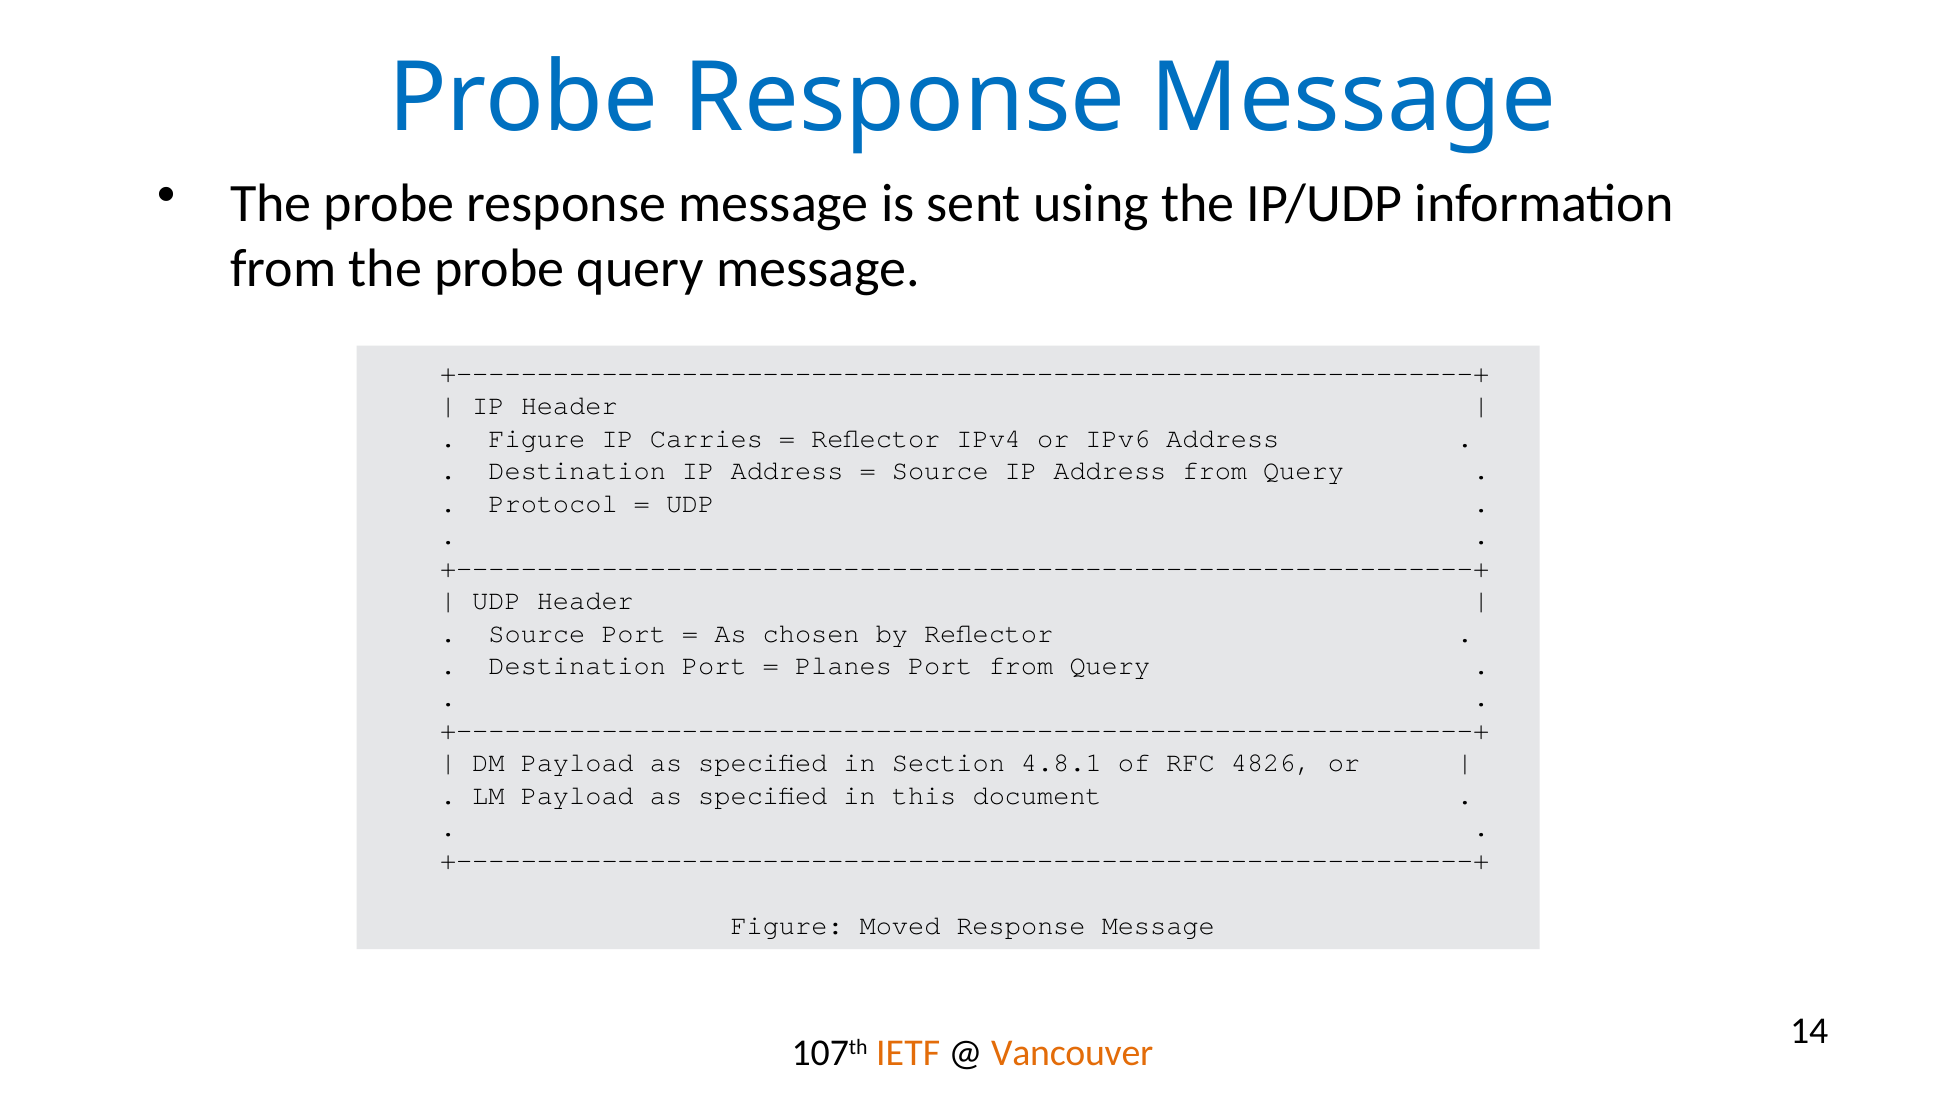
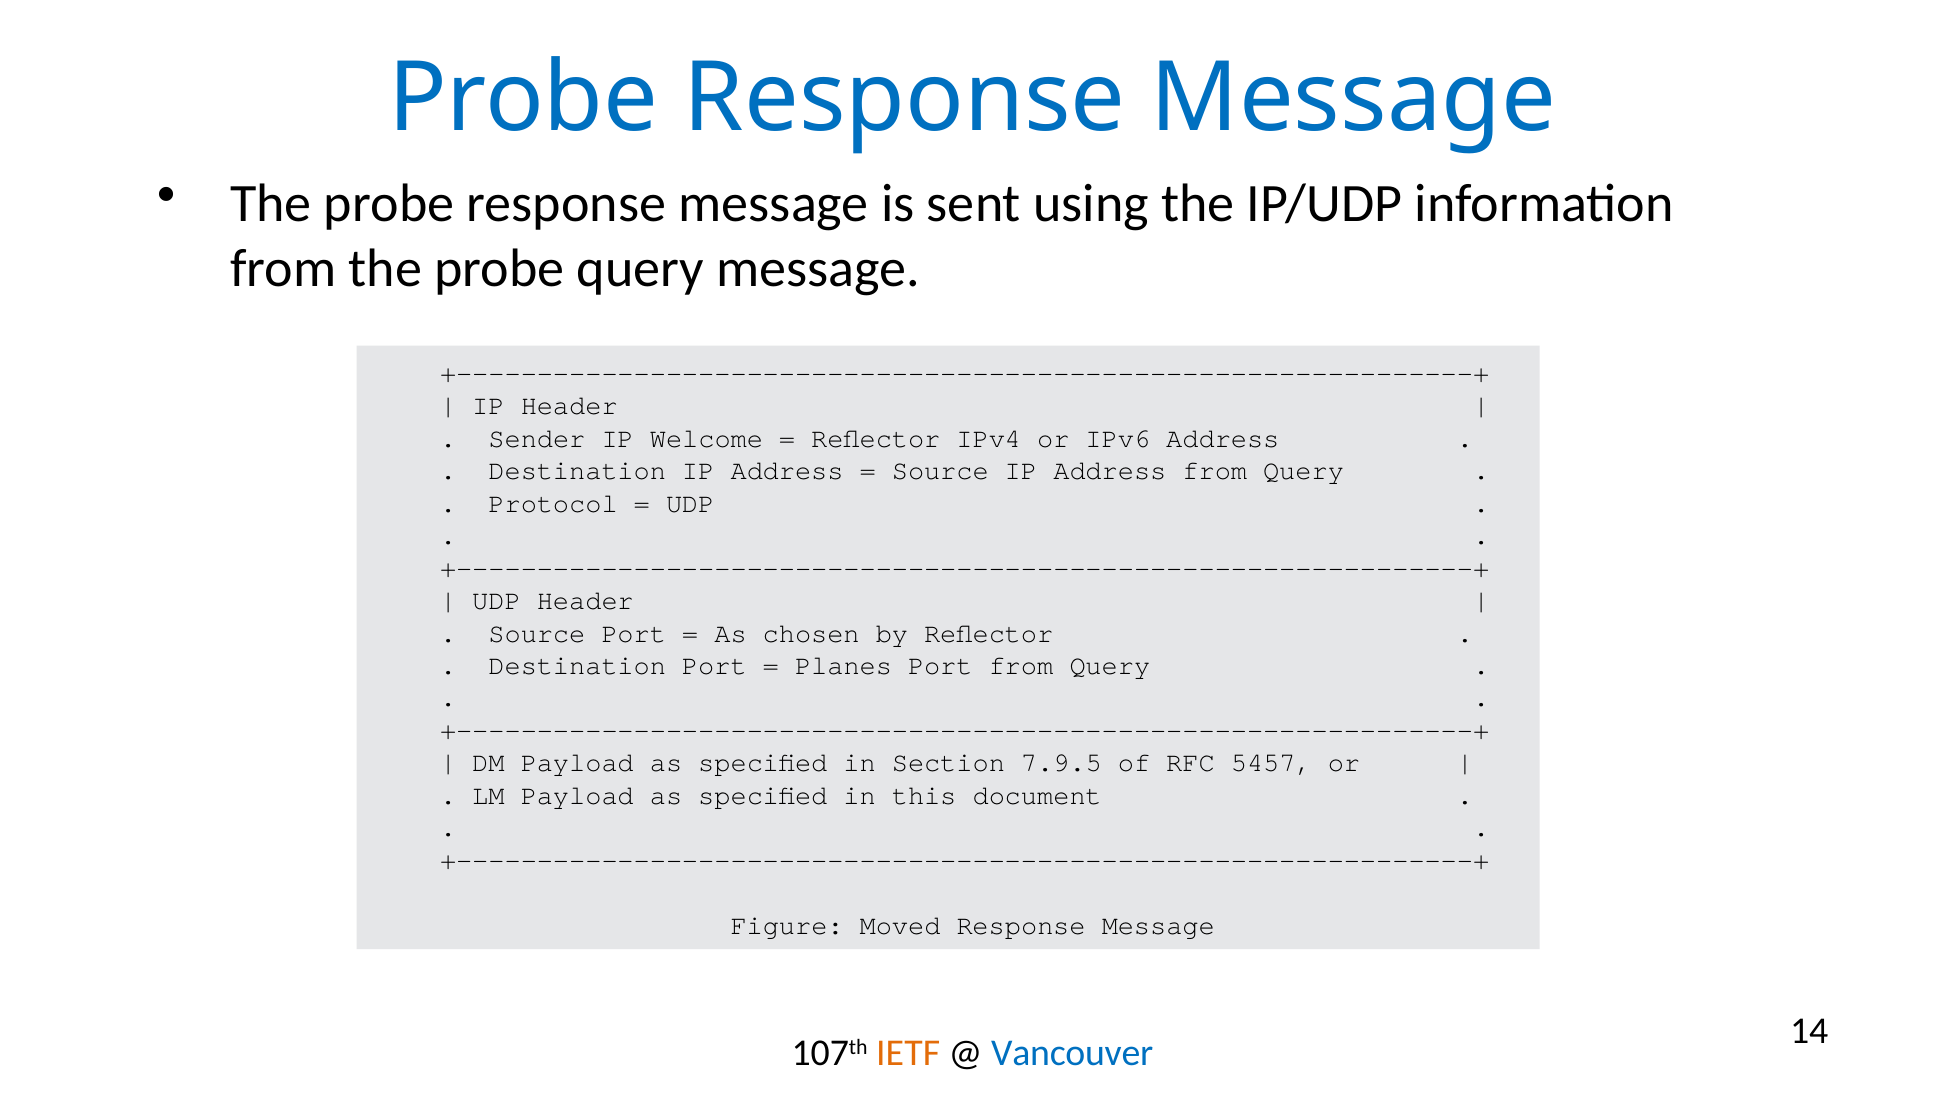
Figure at (537, 438): Figure -> Sender
Carries: Carries -> Welcome
4.8.1: 4.8.1 -> 7.9.5
4826: 4826 -> 5457
Vancouver colour: orange -> blue
